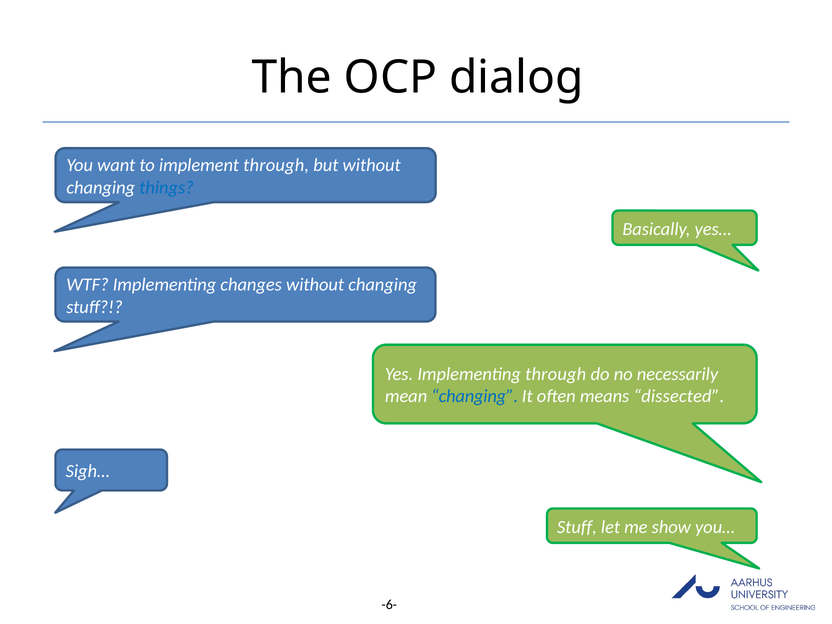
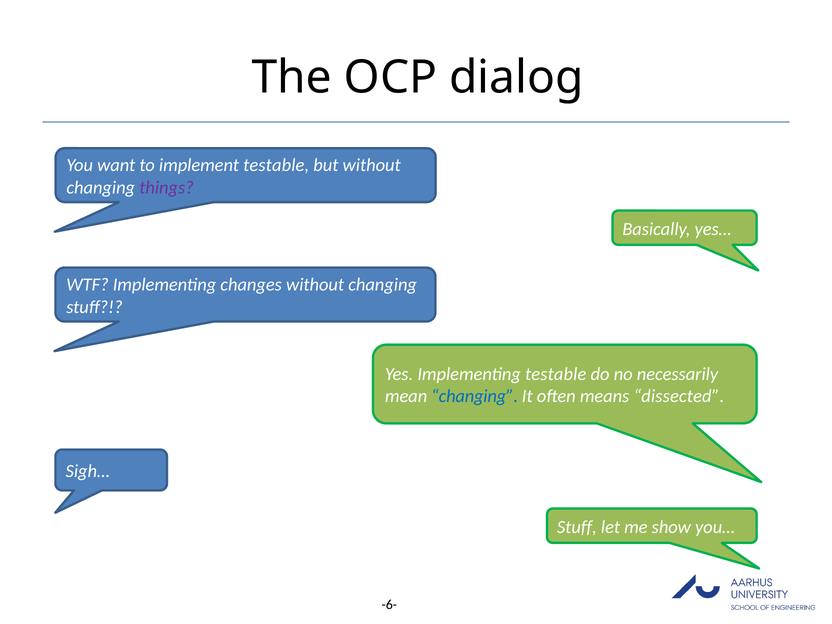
implement through: through -> testable
things colour: blue -> purple
Implementing through: through -> testable
